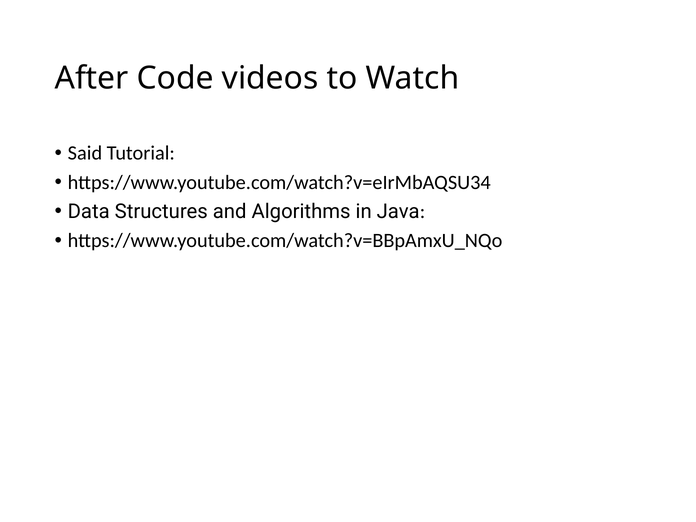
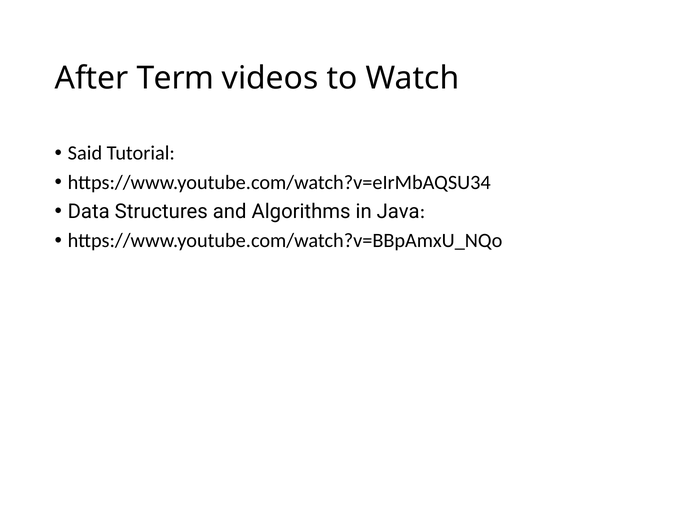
Code: Code -> Term
